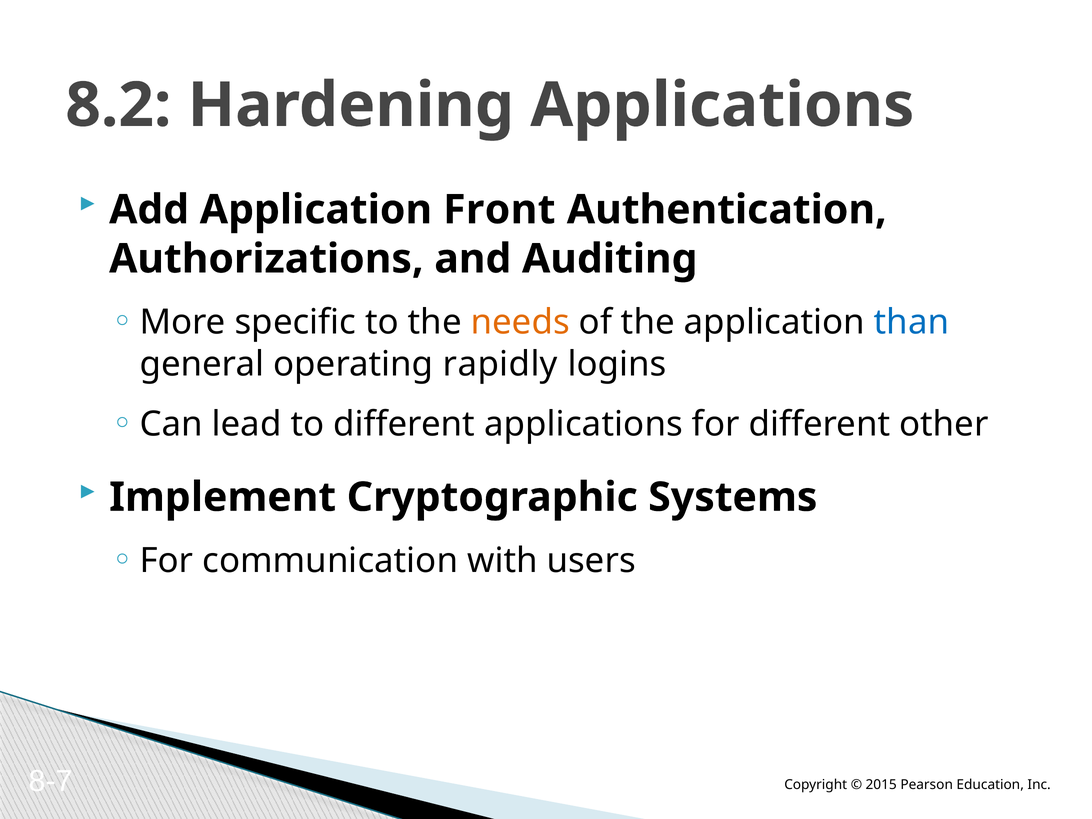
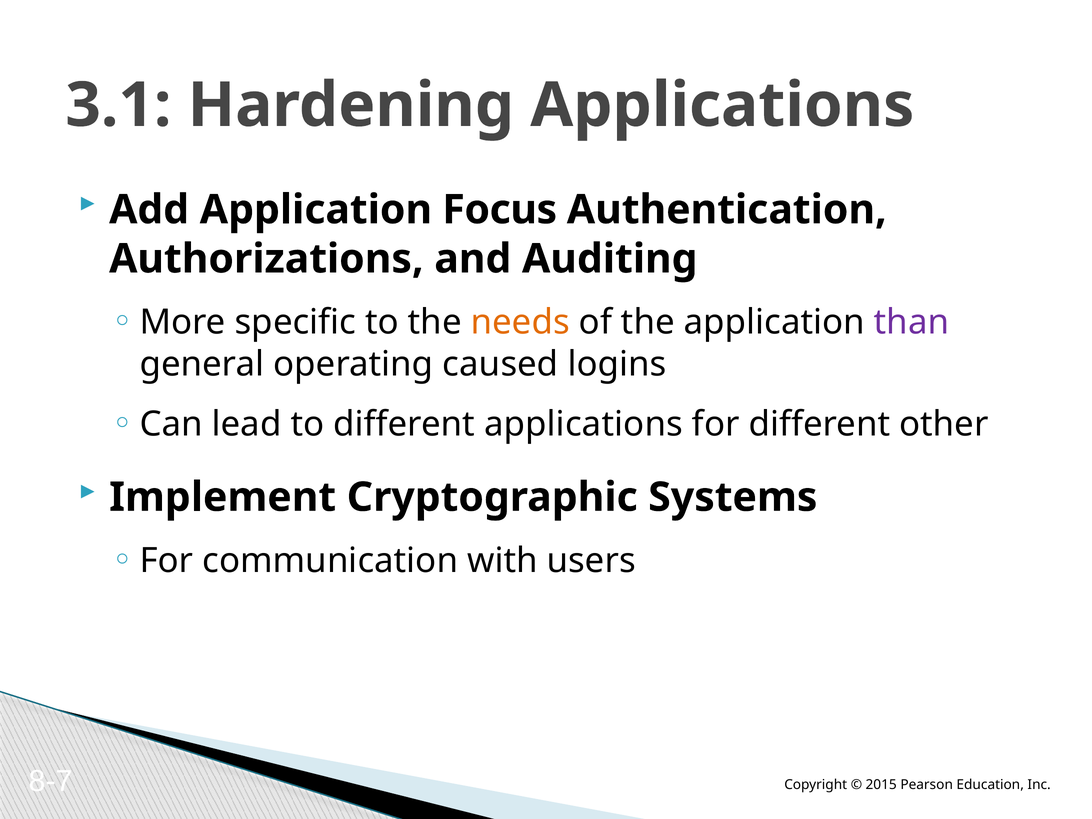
8.2: 8.2 -> 3.1
Front: Front -> Focus
than colour: blue -> purple
rapidly: rapidly -> caused
